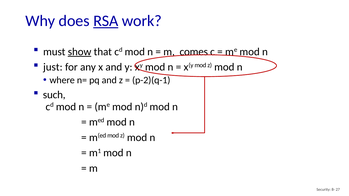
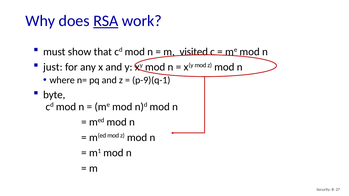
show underline: present -> none
comes: comes -> visited
p-2)(q-1: p-2)(q-1 -> p-9)(q-1
such: such -> byte
